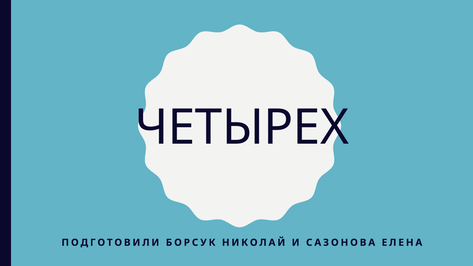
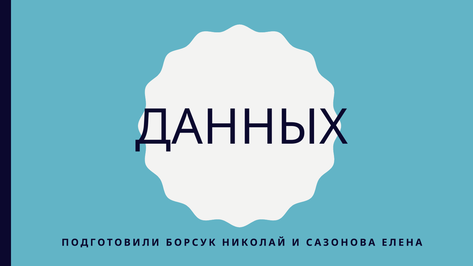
ЧЕТЫРЕХ: ЧЕТЫРЕХ -> ДАННЫХ
